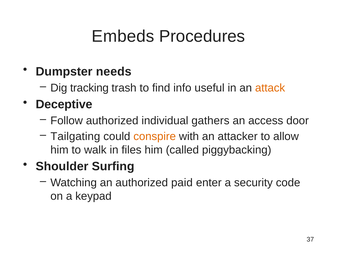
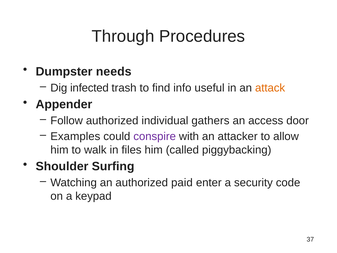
Embeds: Embeds -> Through
tracking: tracking -> infected
Deceptive: Deceptive -> Appender
Tailgating: Tailgating -> Examples
conspire colour: orange -> purple
